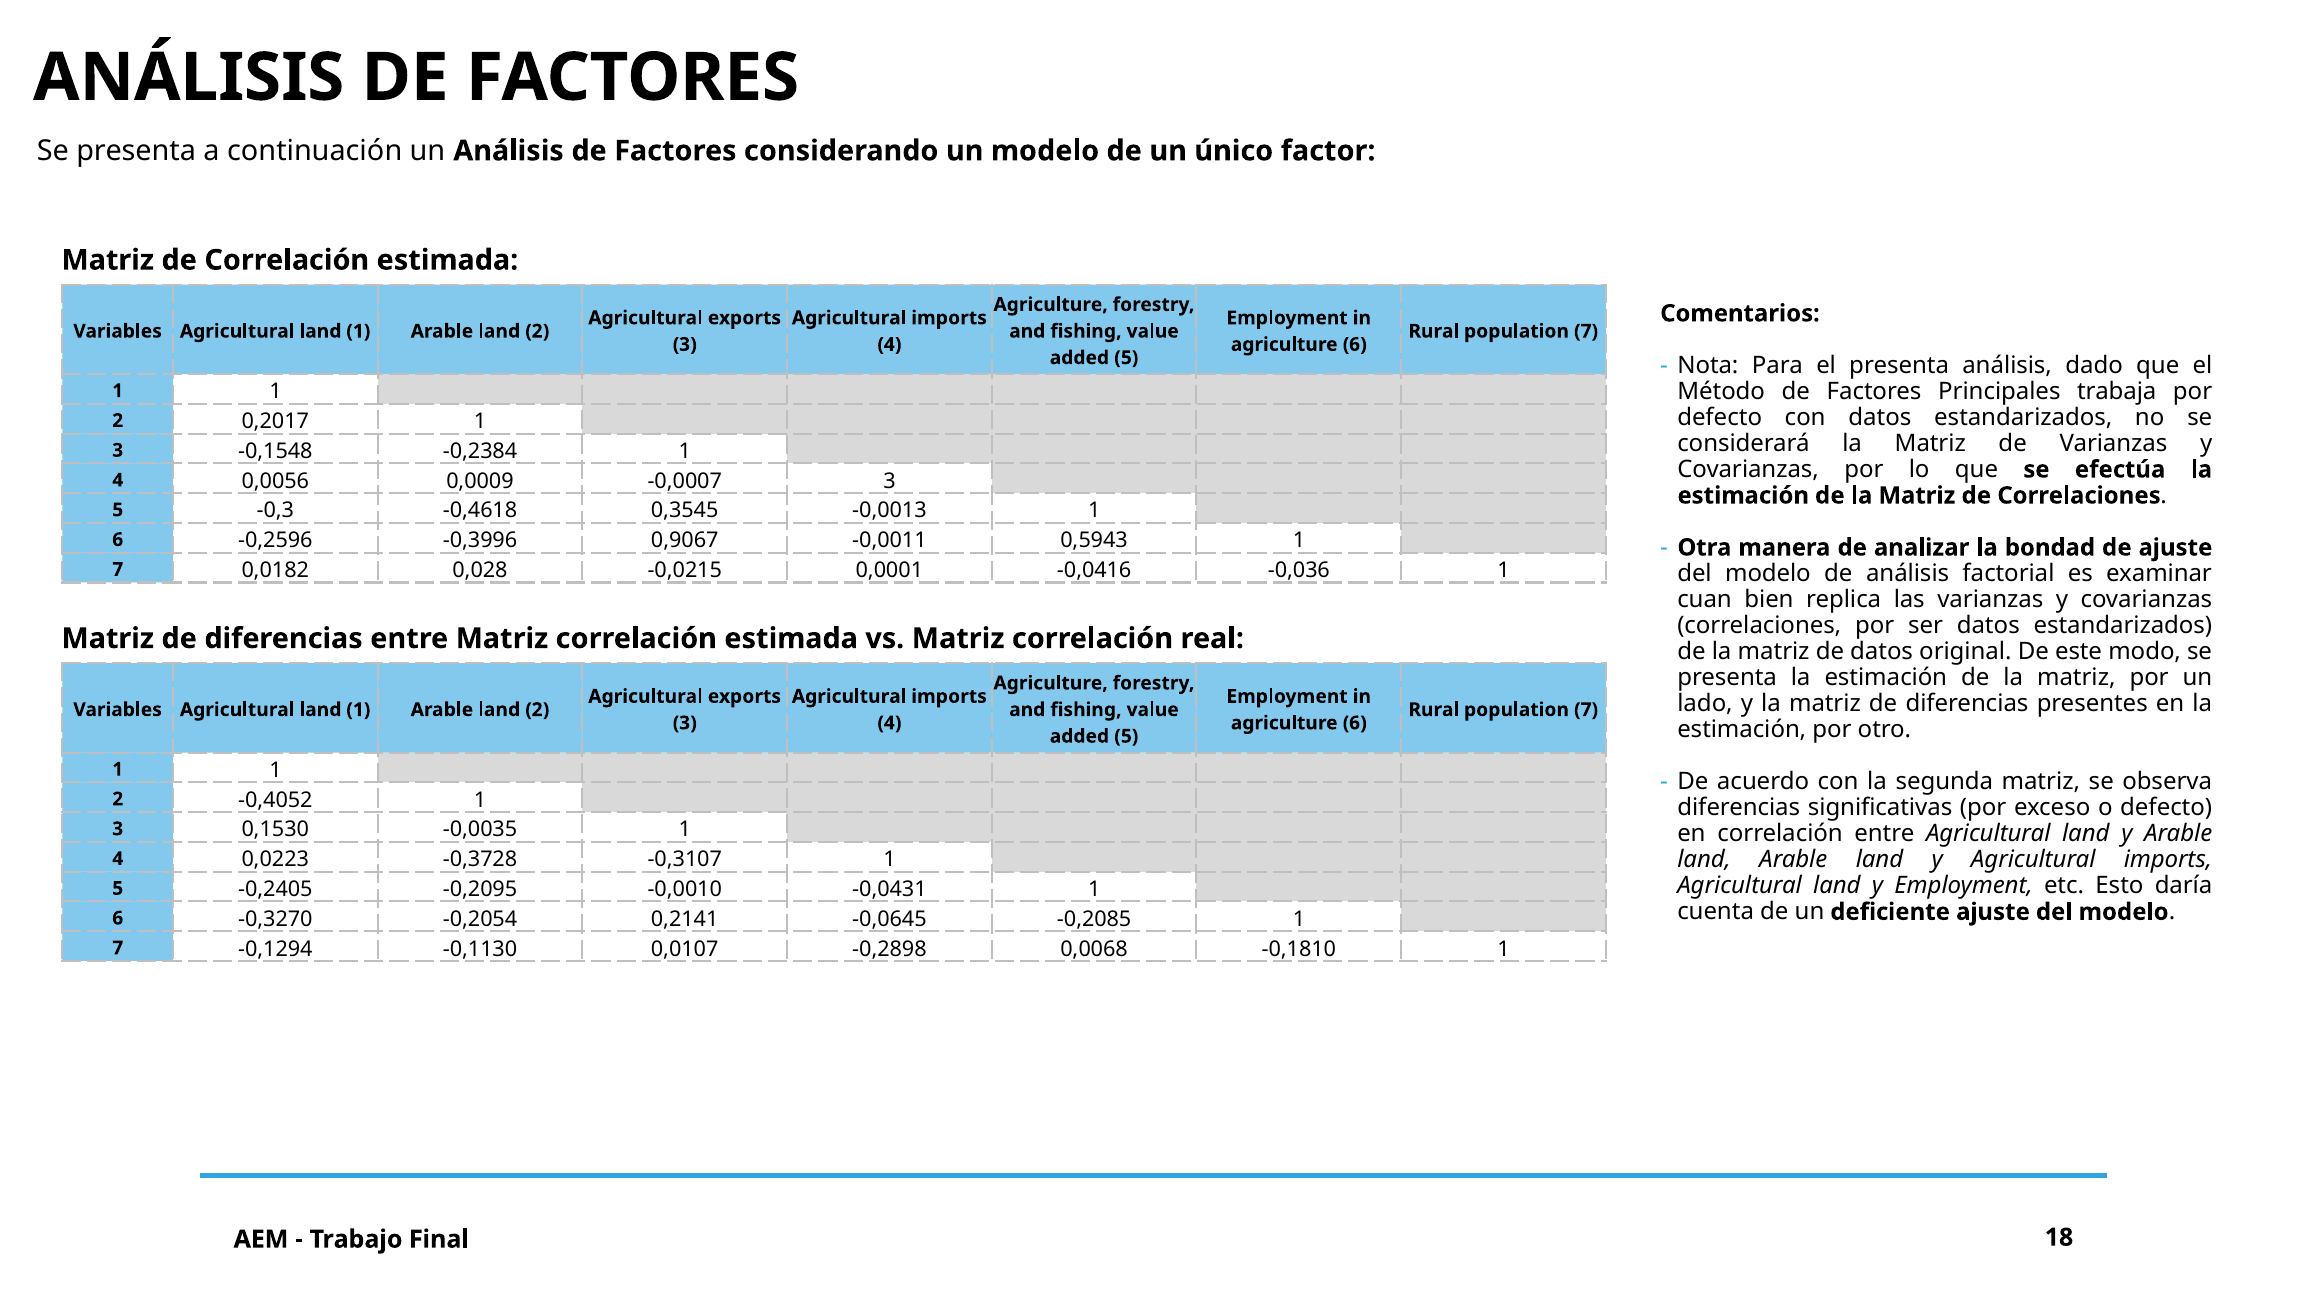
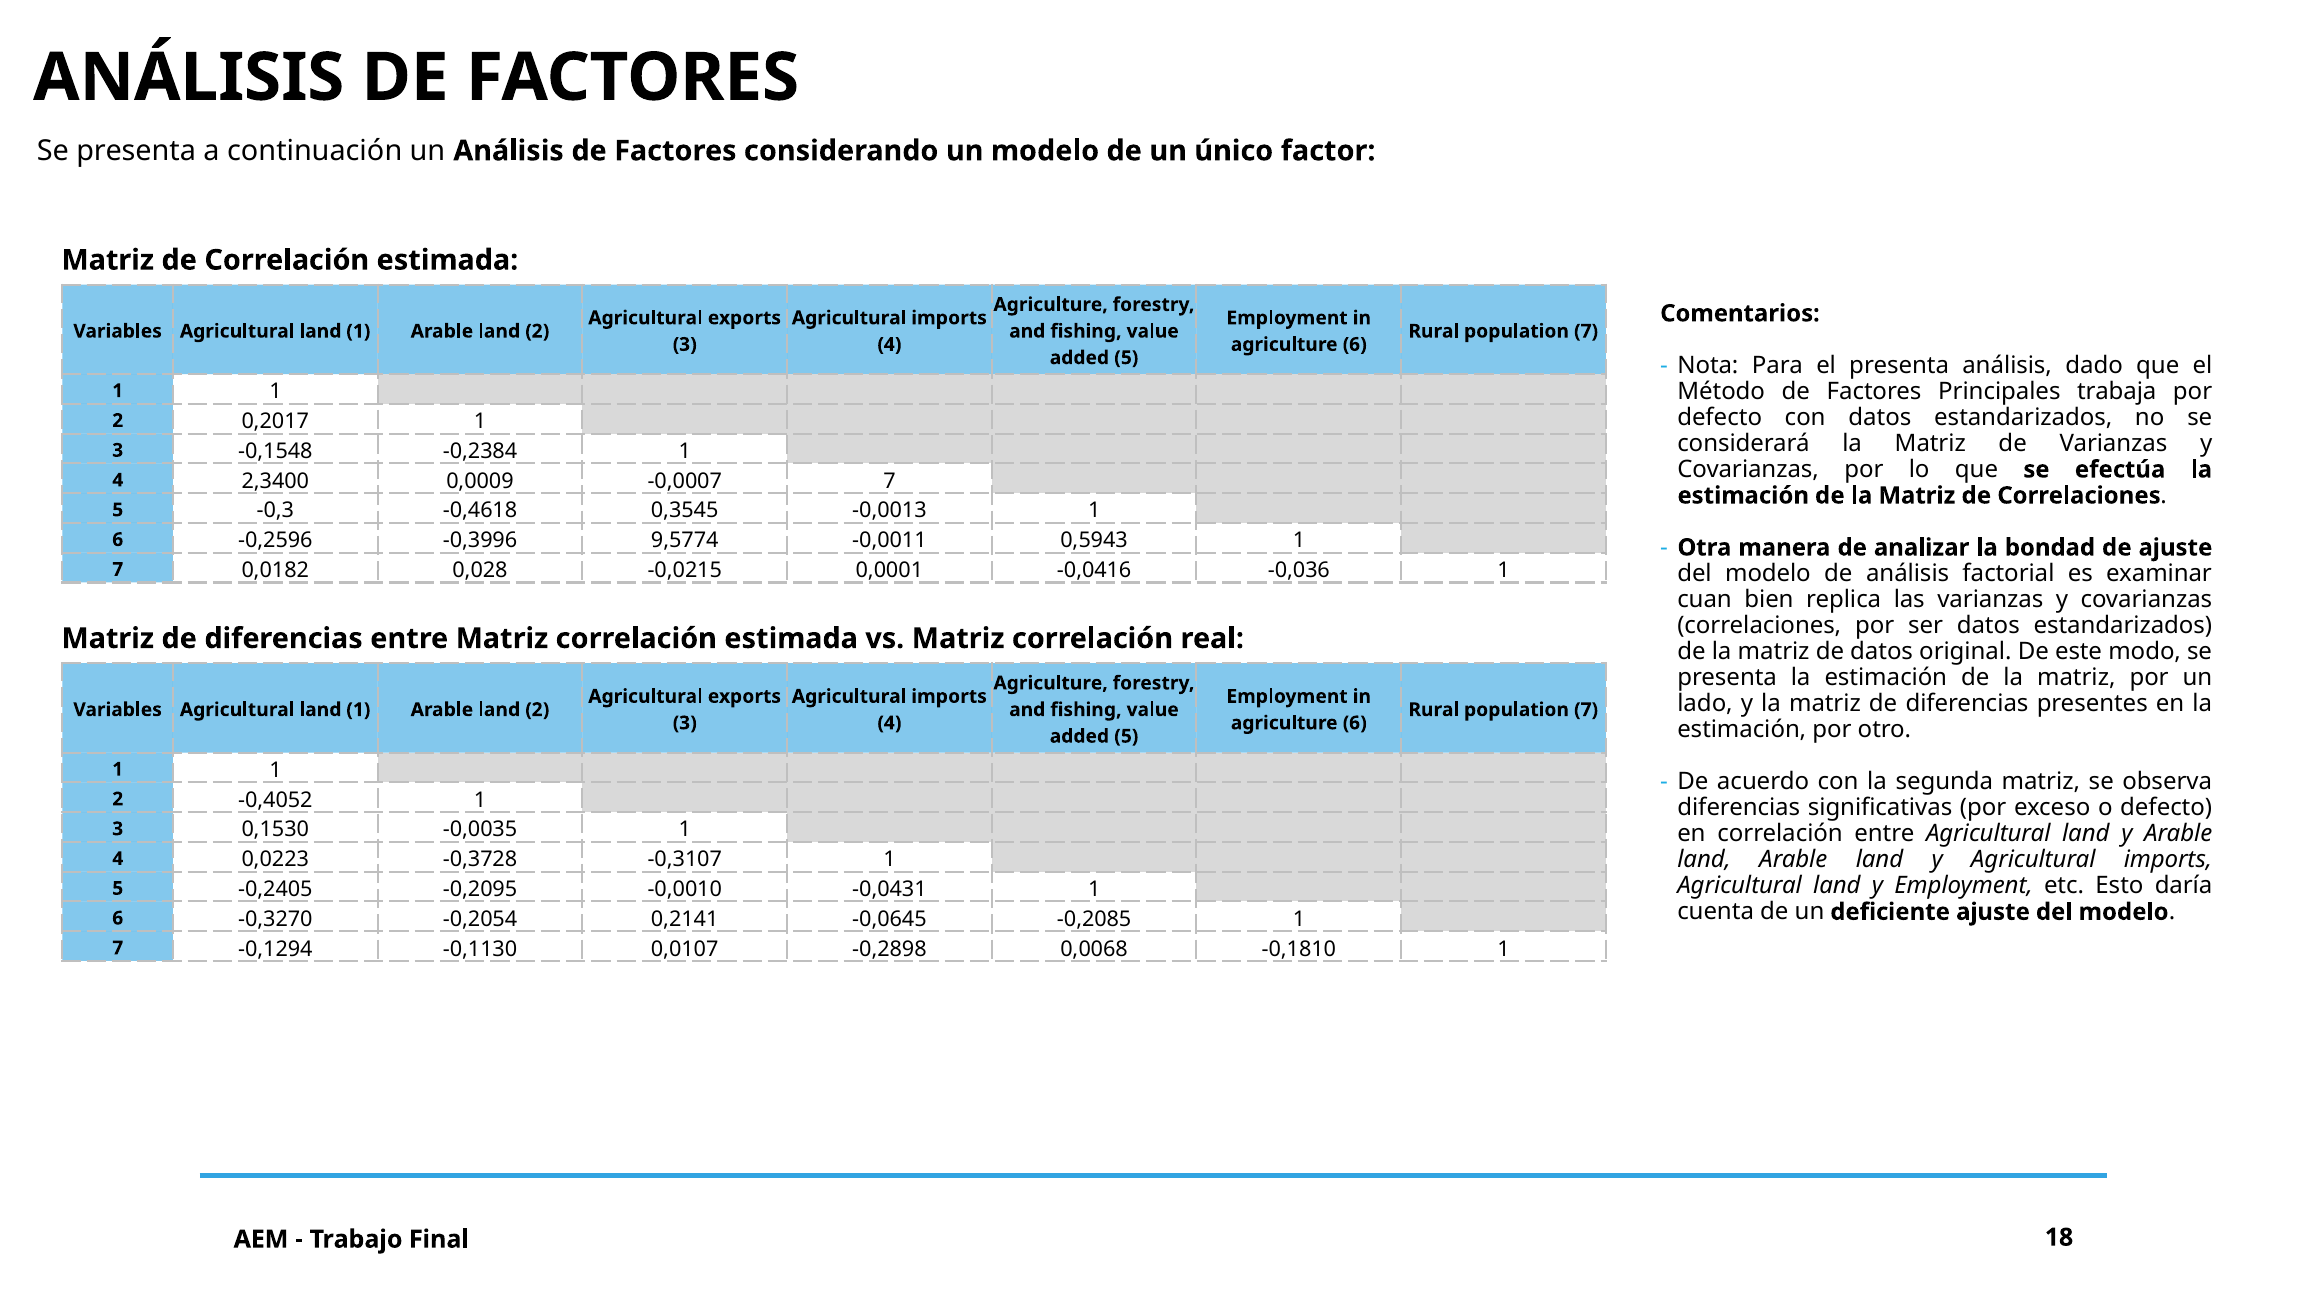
0,0056: 0,0056 -> 2,3400
-0,0007 3: 3 -> 7
0,9067: 0,9067 -> 9,5774
